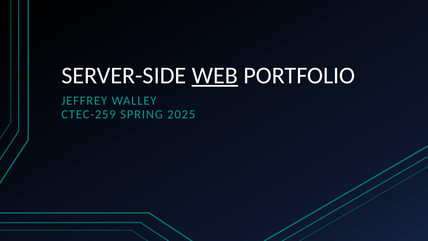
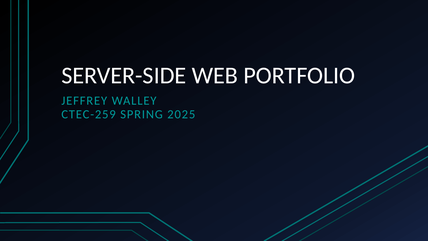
WEB underline: present -> none
